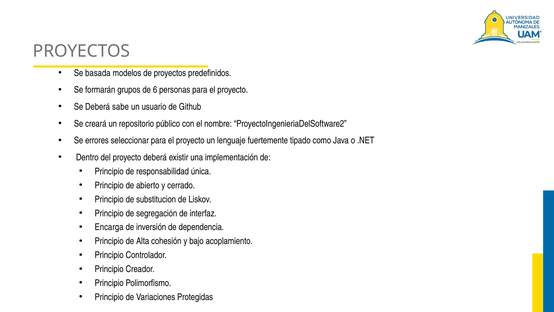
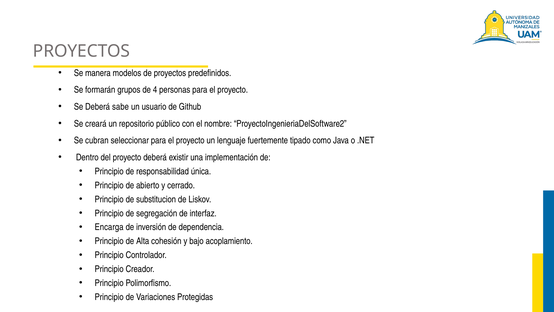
basada: basada -> manera
6: 6 -> 4
errores: errores -> cubran
